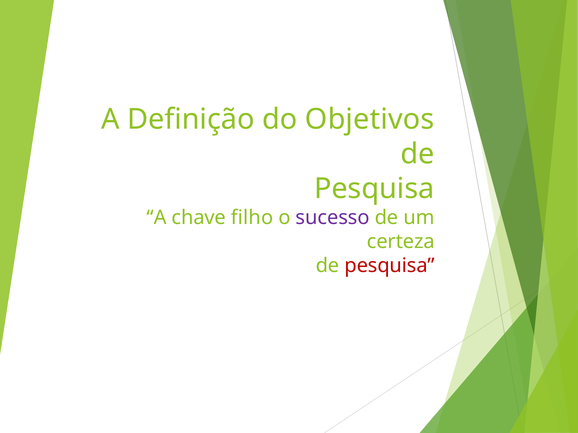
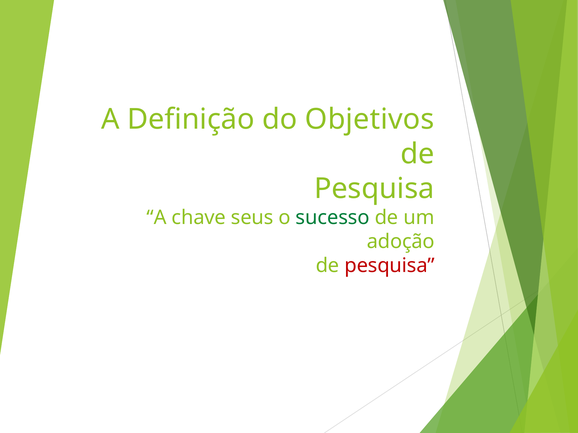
filho: filho -> seus
sucesso colour: purple -> green
certeza: certeza -> adoção
